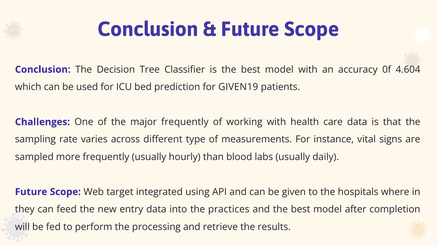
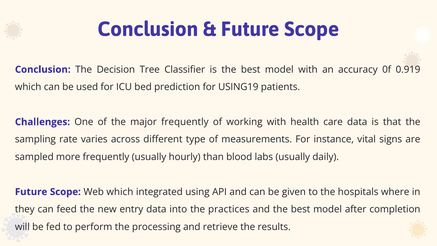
4.604: 4.604 -> 0.919
GIVEN19: GIVEN19 -> USING19
Web target: target -> which
